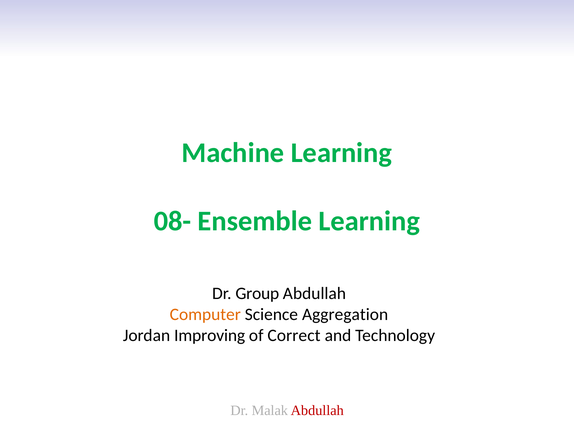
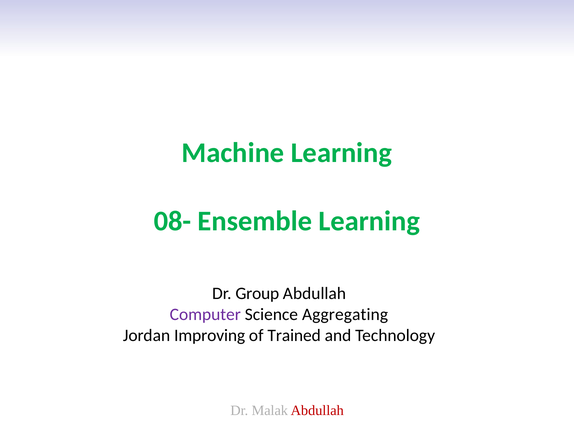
Computer colour: orange -> purple
Aggregation: Aggregation -> Aggregating
Correct: Correct -> Trained
